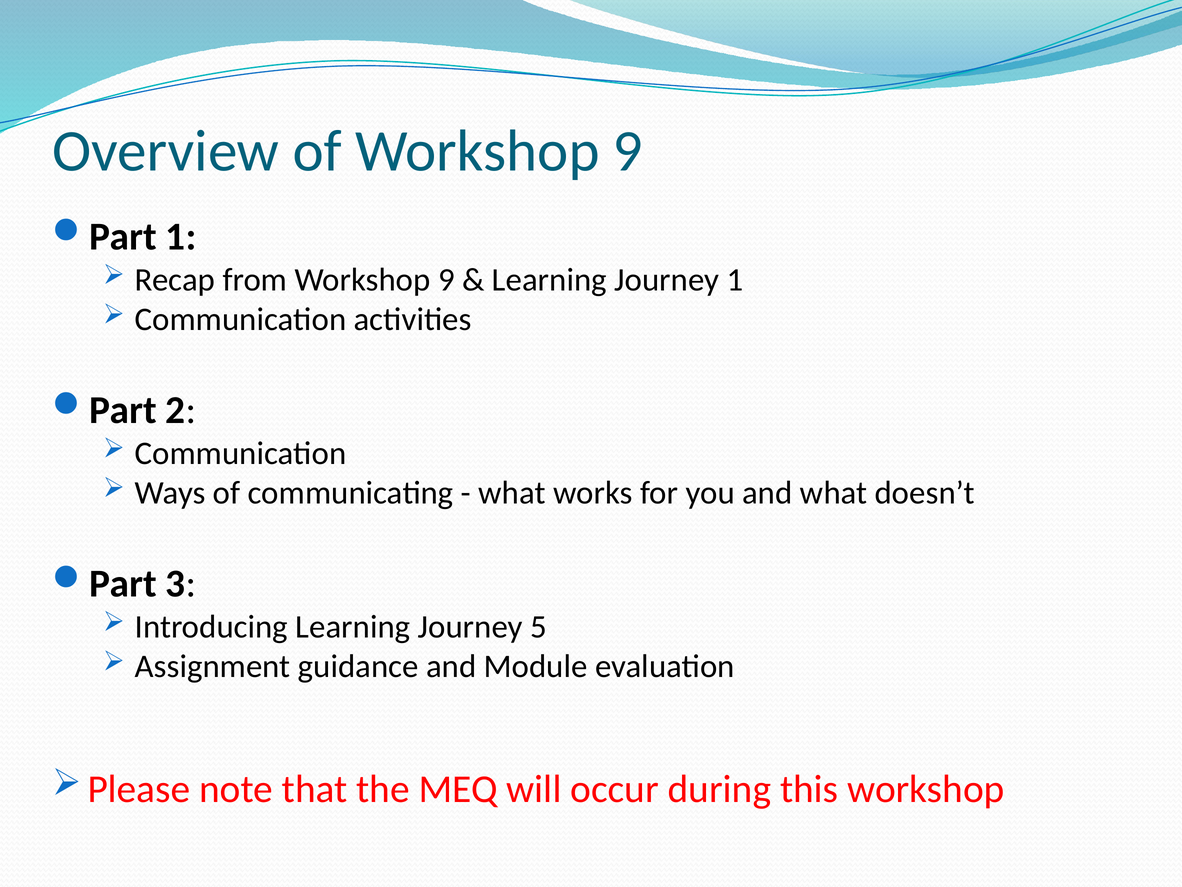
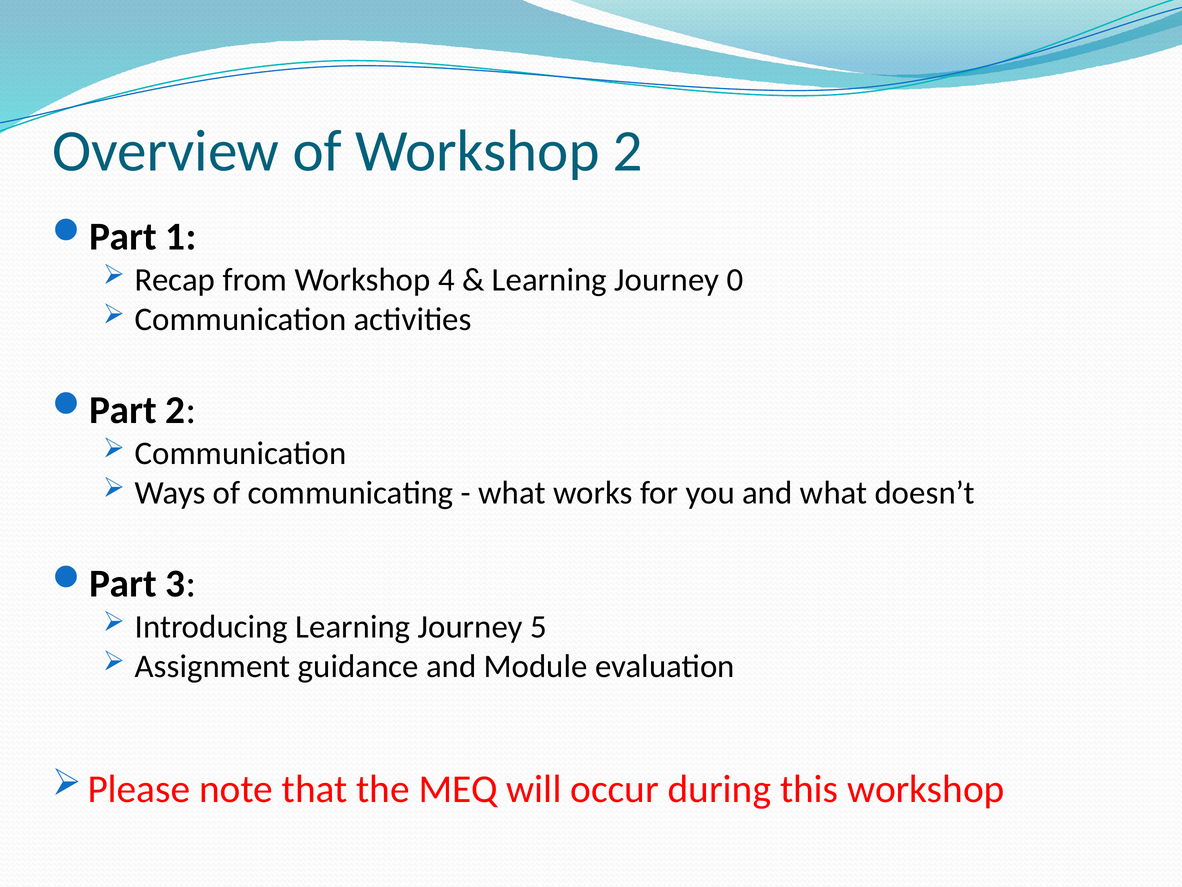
of Workshop 9: 9 -> 2
from Workshop 9: 9 -> 4
Journey 1: 1 -> 0
